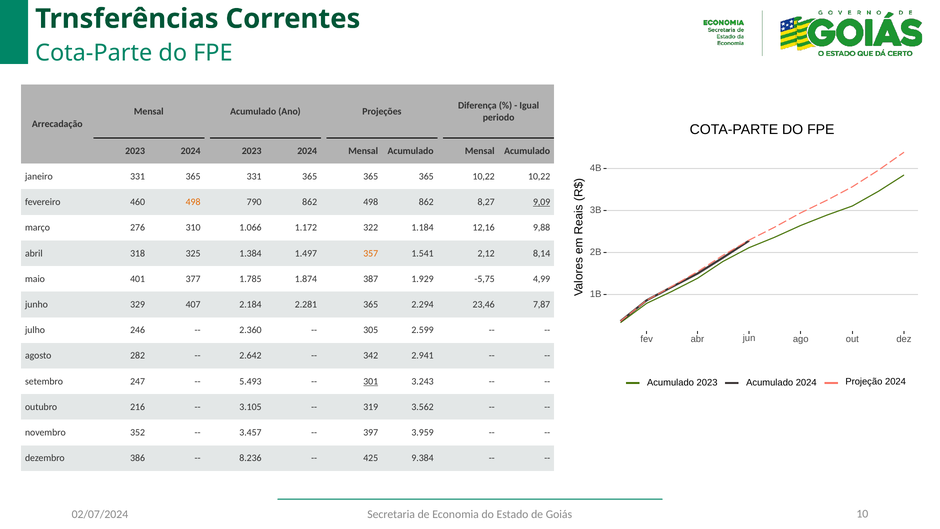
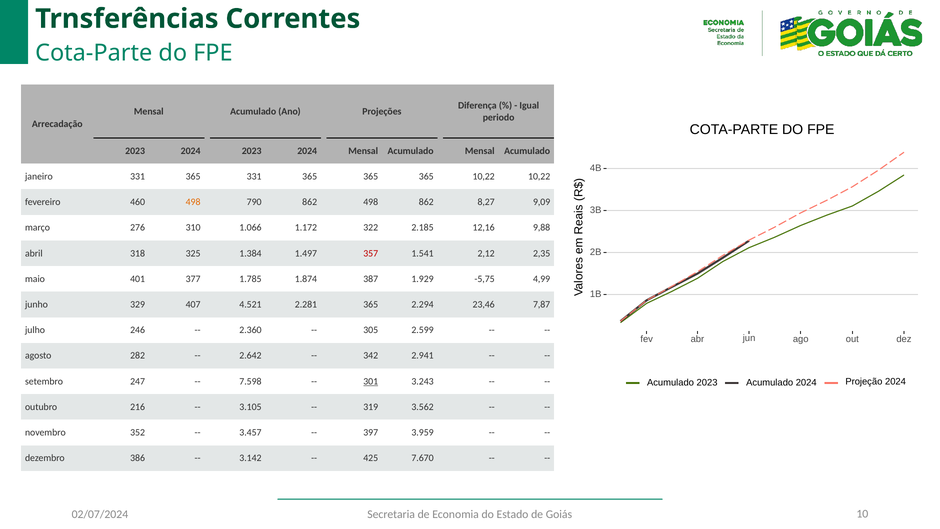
9,09 underline: present -> none
1.184: 1.184 -> 2.185
357 colour: orange -> red
8,14: 8,14 -> 2,35
2.184: 2.184 -> 4.521
5.493: 5.493 -> 7.598
8.236: 8.236 -> 3.142
9.384: 9.384 -> 7.670
